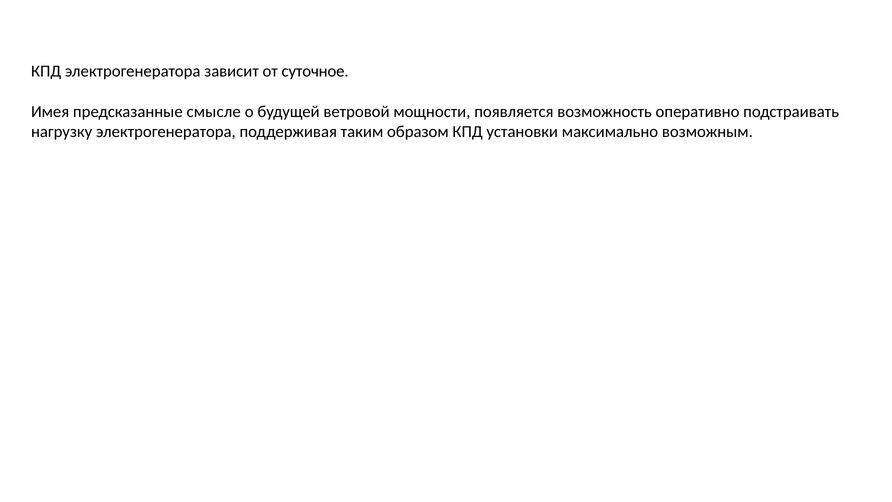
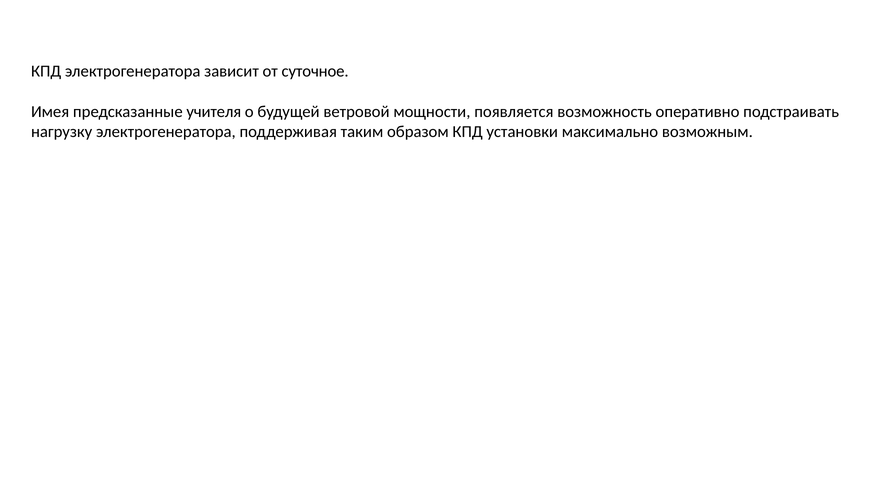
смысле: смысле -> учителя
